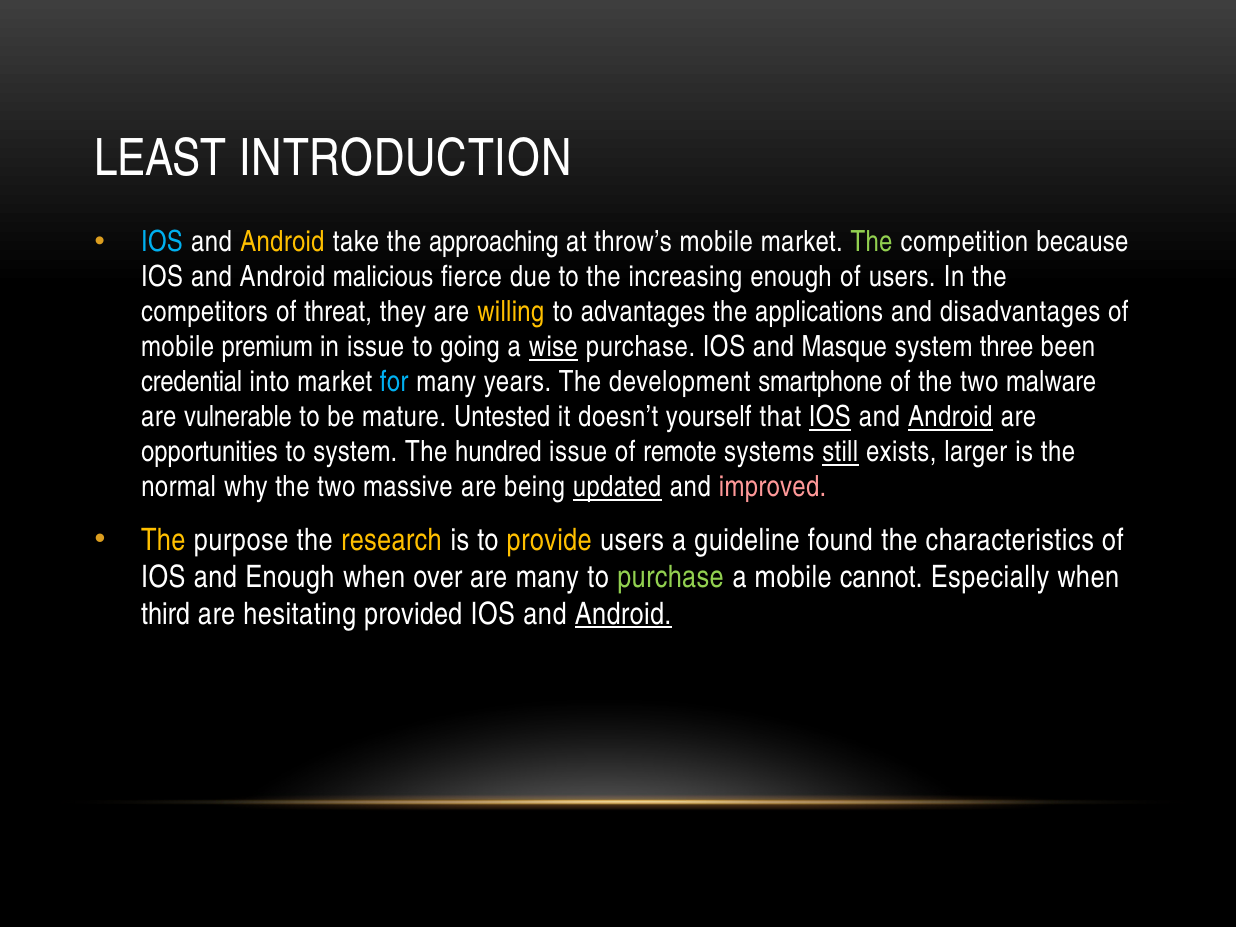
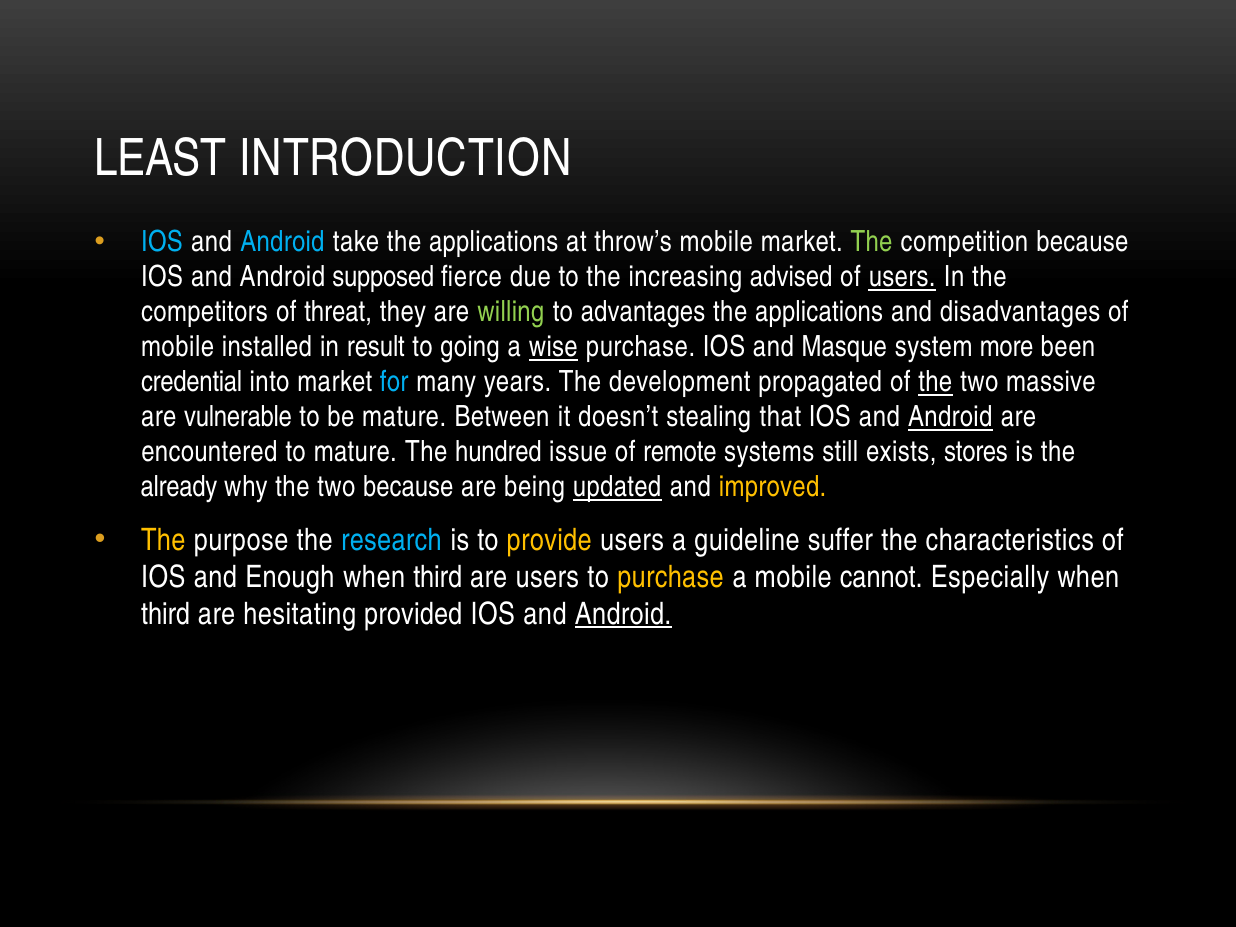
Android at (282, 242) colour: yellow -> light blue
take the approaching: approaching -> applications
malicious: malicious -> supposed
increasing enough: enough -> advised
users at (902, 277) underline: none -> present
willing colour: yellow -> light green
premium: premium -> installed
in issue: issue -> result
three: three -> more
smartphone: smartphone -> propagated
the at (935, 382) underline: none -> present
malware: malware -> massive
Untested: Untested -> Between
yourself: yourself -> stealing
IOS at (830, 417) underline: present -> none
opportunities: opportunities -> encountered
to system: system -> mature
still underline: present -> none
larger: larger -> stores
normal: normal -> already
two massive: massive -> because
improved colour: pink -> yellow
research colour: yellow -> light blue
found: found -> suffer
over at (438, 577): over -> third
are many: many -> users
purchase at (670, 577) colour: light green -> yellow
